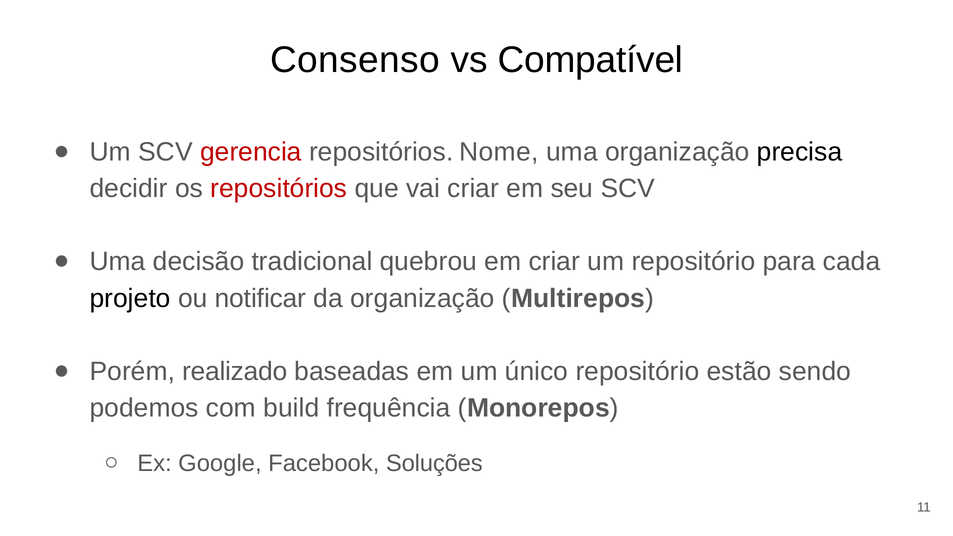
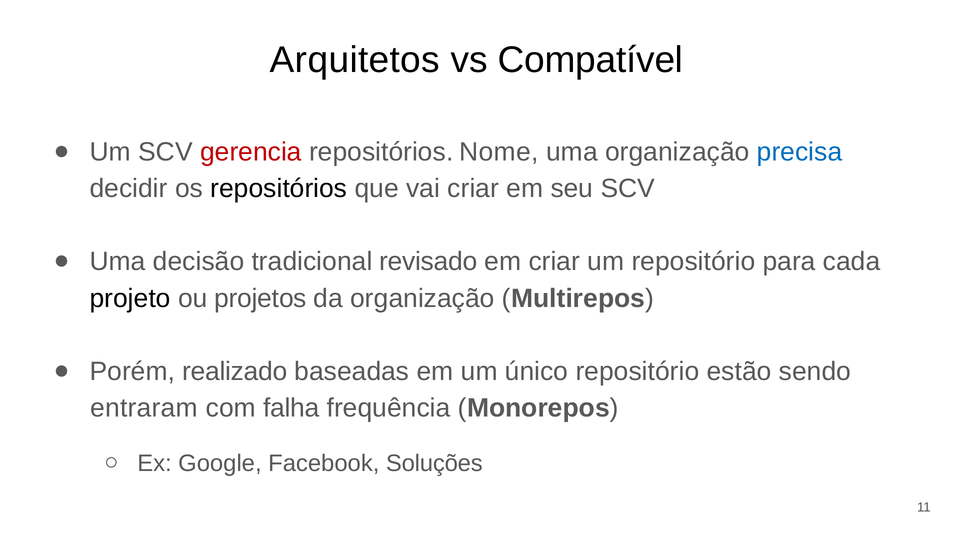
Consenso: Consenso -> Arquitetos
precisa colour: black -> blue
repositórios at (279, 189) colour: red -> black
quebrou: quebrou -> revisado
notificar: notificar -> projetos
podemos: podemos -> entraram
build: build -> falha
